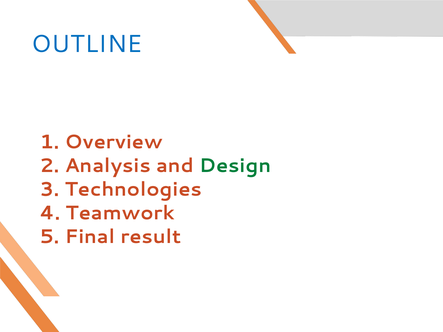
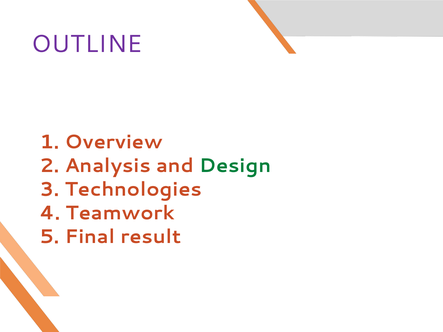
OUTLINE colour: blue -> purple
